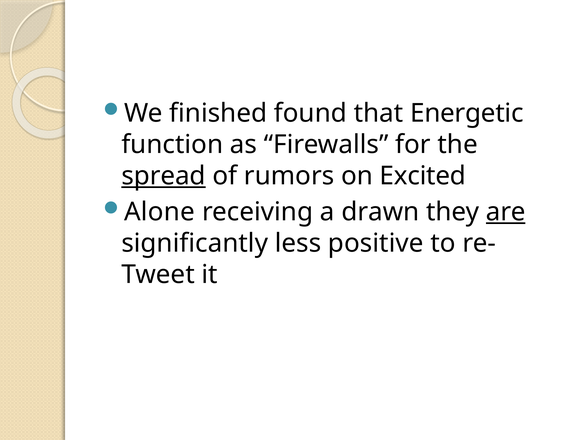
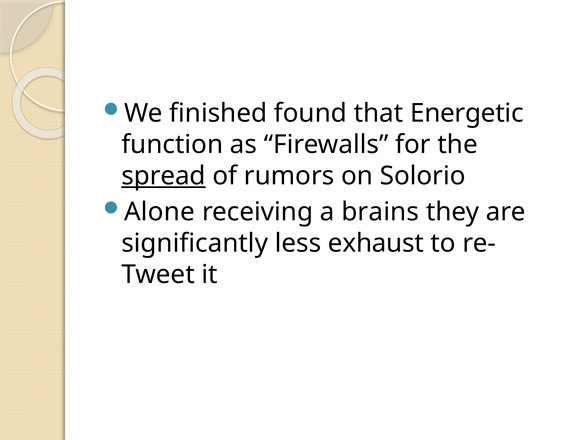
Excited: Excited -> Solorio
drawn: drawn -> brains
are underline: present -> none
positive: positive -> exhaust
